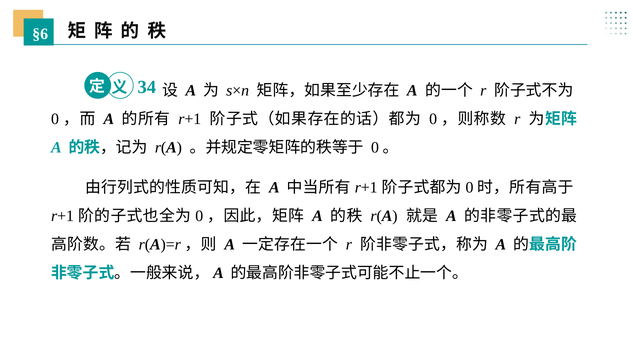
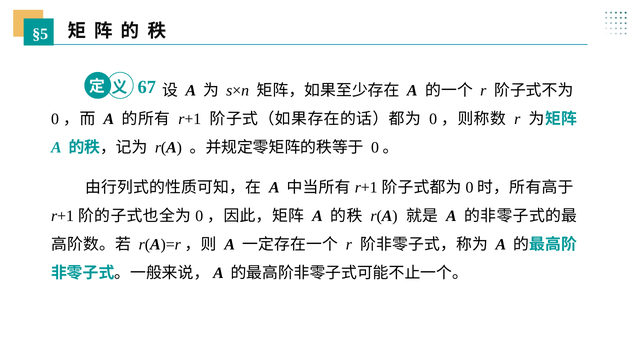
§6: §6 -> §5
34: 34 -> 67
